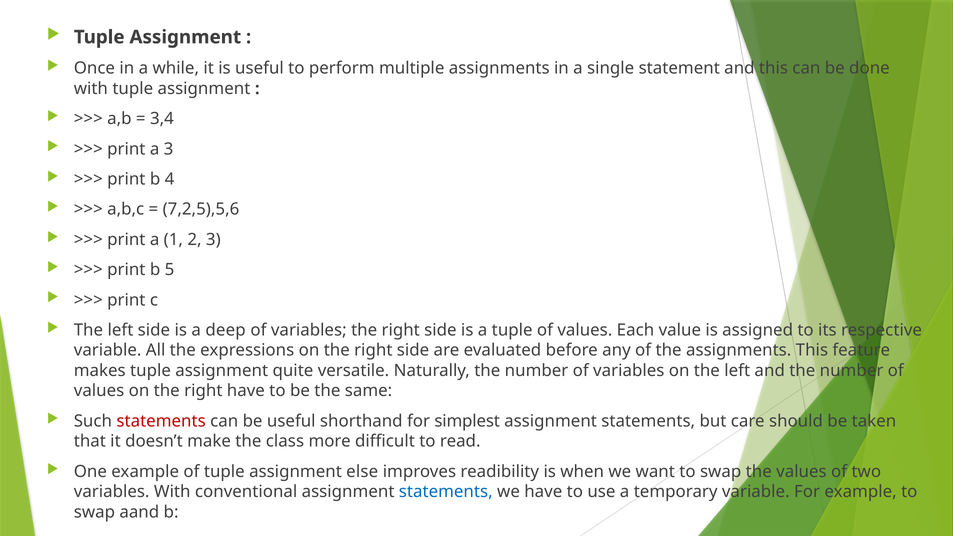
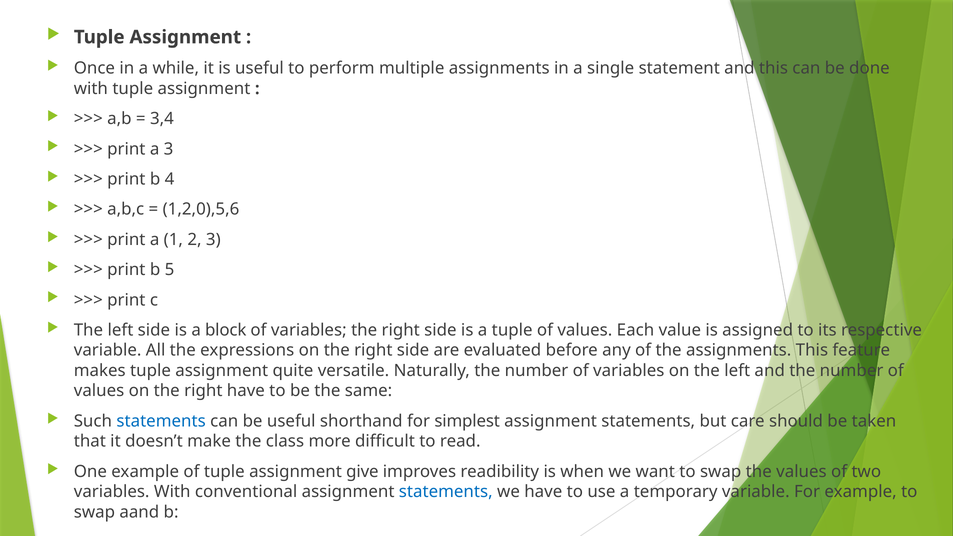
7,2,5),5,6: 7,2,5),5,6 -> 1,2,0),5,6
deep: deep -> block
statements at (161, 421) colour: red -> blue
else: else -> give
